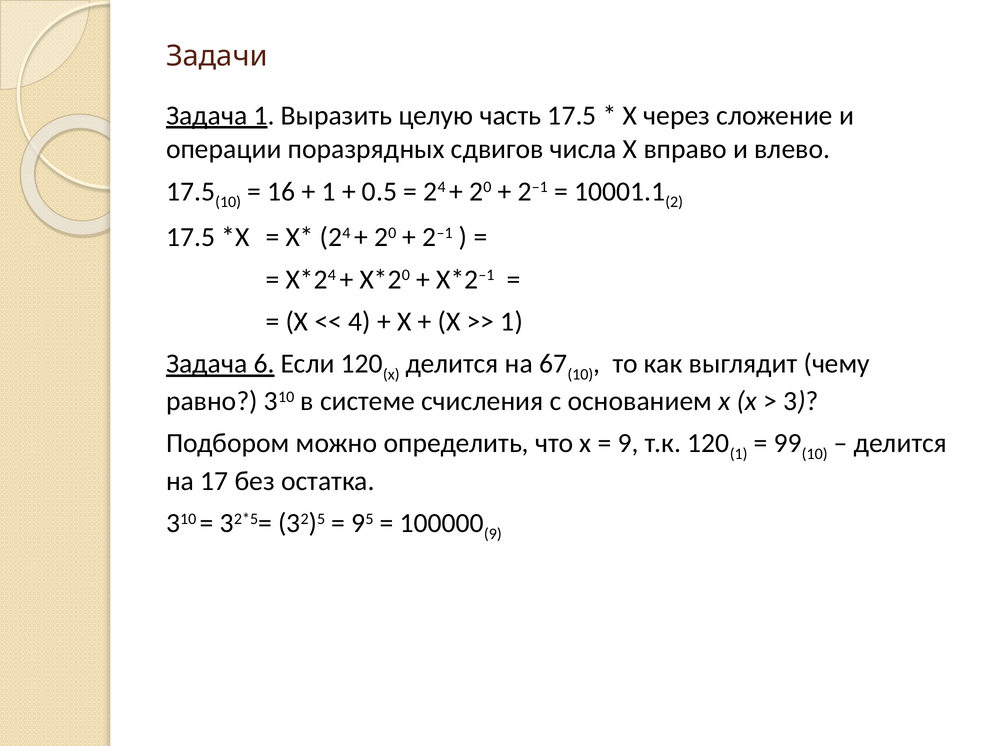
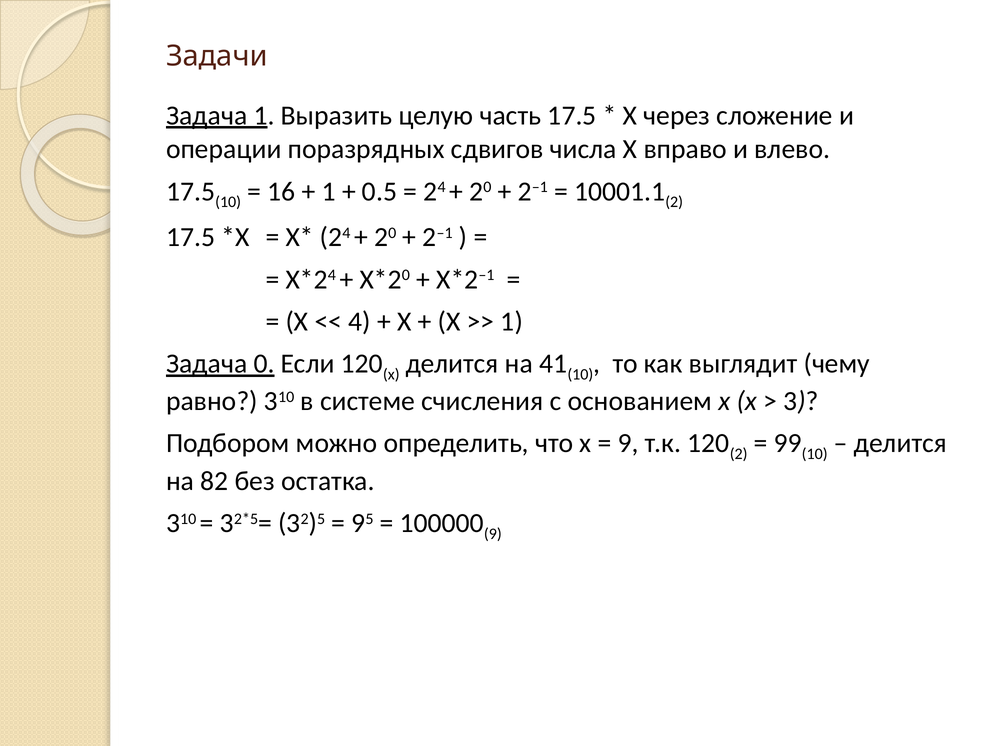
6: 6 -> 0
67: 67 -> 41
1 at (739, 454): 1 -> 2
17: 17 -> 82
